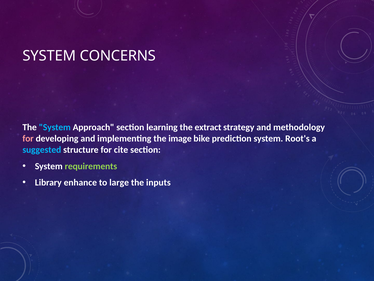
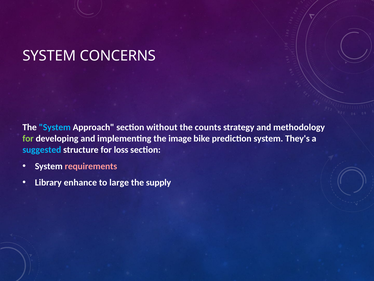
learning: learning -> without
extract: extract -> counts
for at (28, 138) colour: pink -> light green
Root's: Root's -> They's
cite: cite -> loss
requirements colour: light green -> pink
inputs: inputs -> supply
